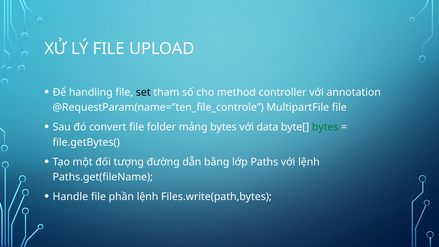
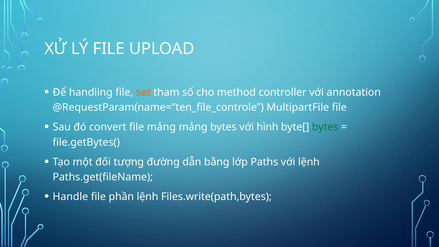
set colour: black -> orange
file folder: folder -> mảng
data: data -> hình
